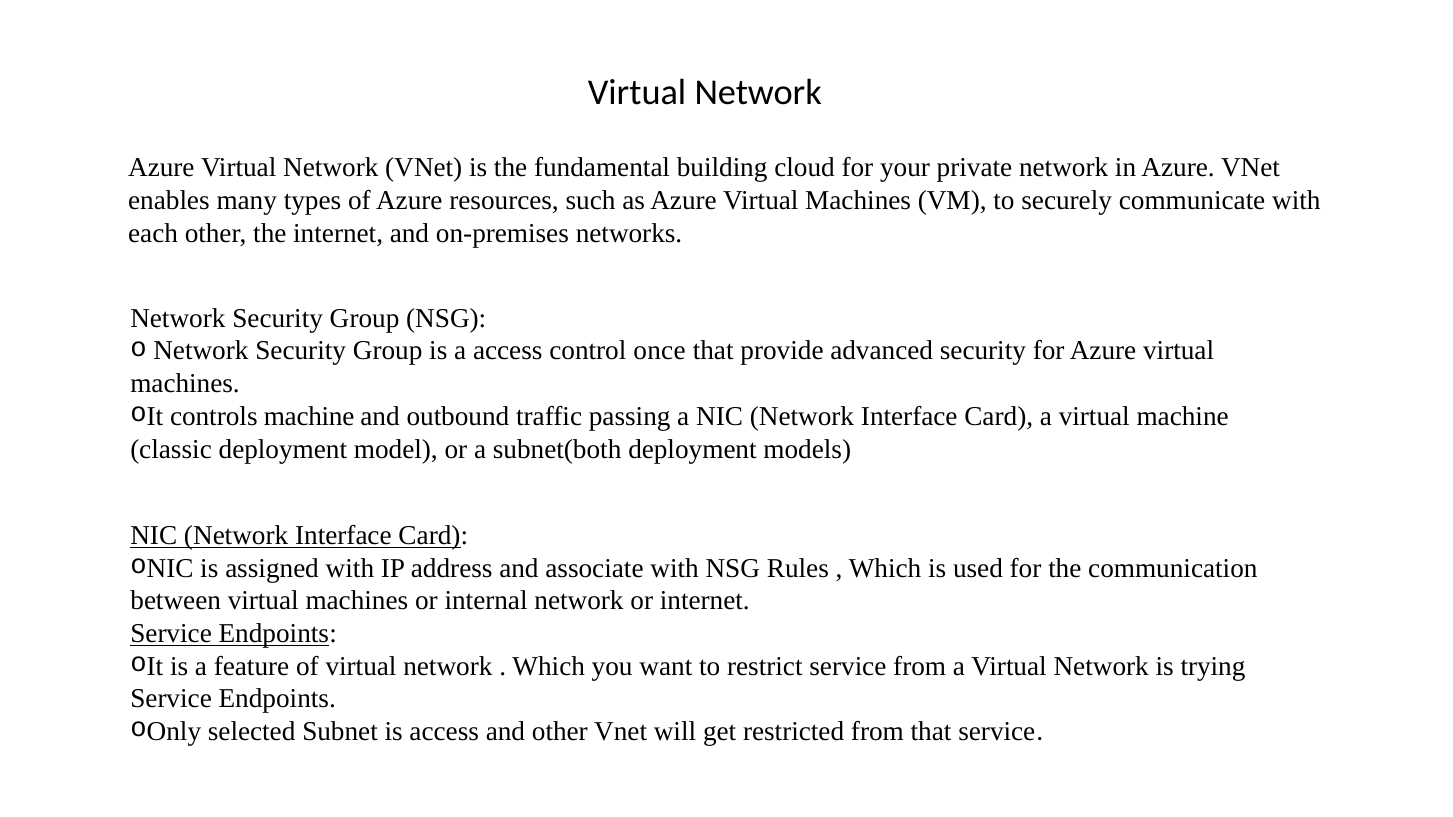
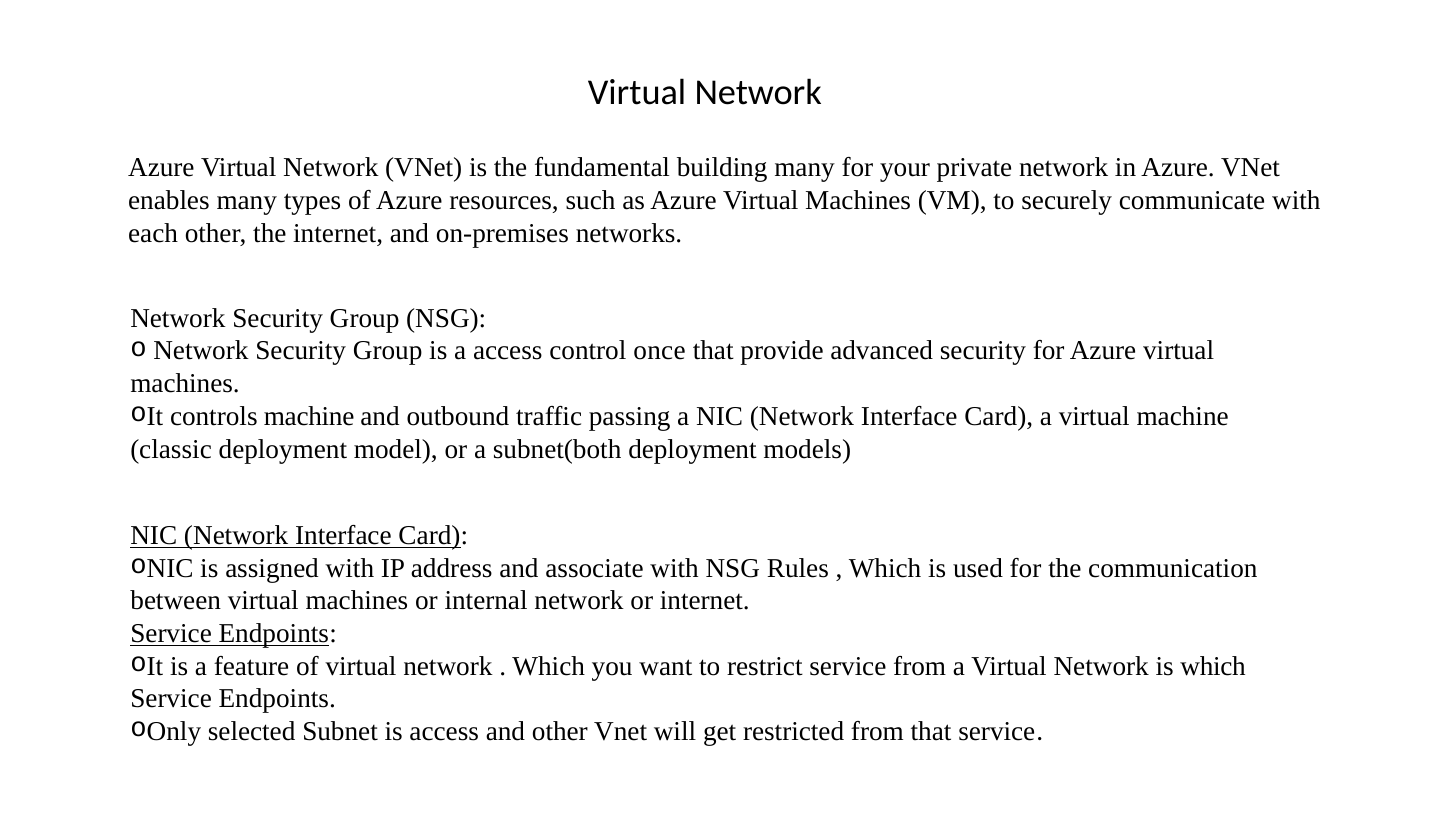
building cloud: cloud -> many
is trying: trying -> which
